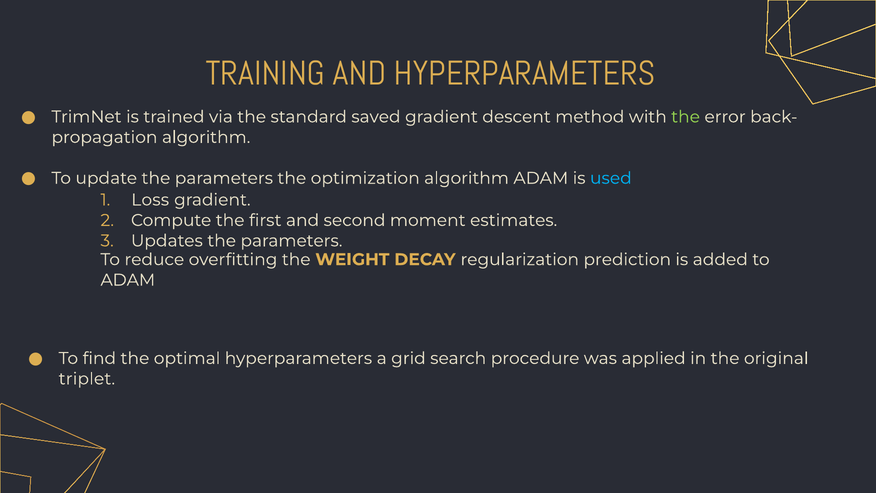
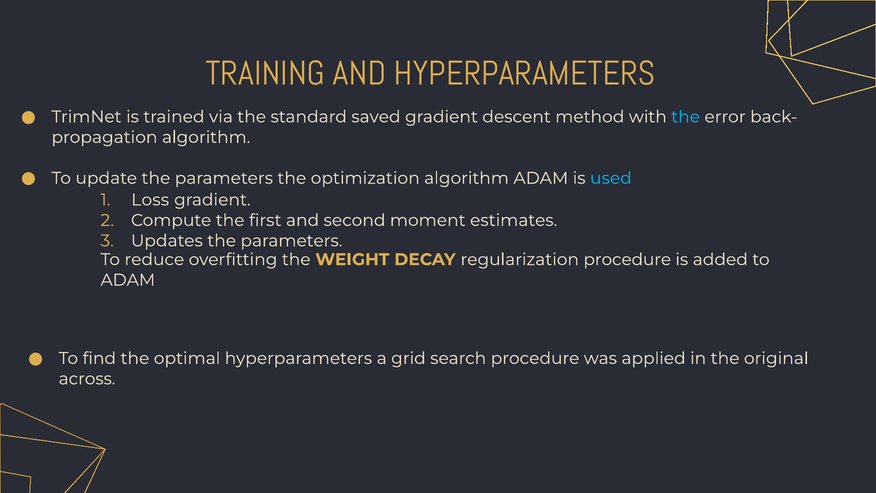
the at (686, 117) colour: light green -> light blue
regularization prediction: prediction -> procedure
triplet: triplet -> across
